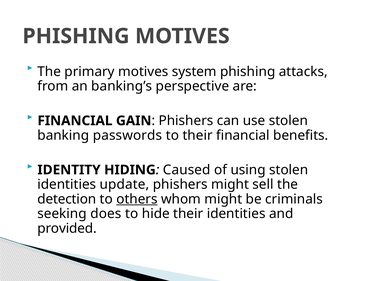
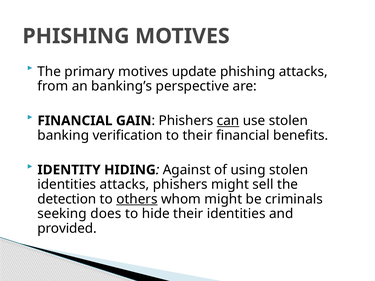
system: system -> update
can underline: none -> present
passwords: passwords -> verification
Caused: Caused -> Against
identities update: update -> attacks
